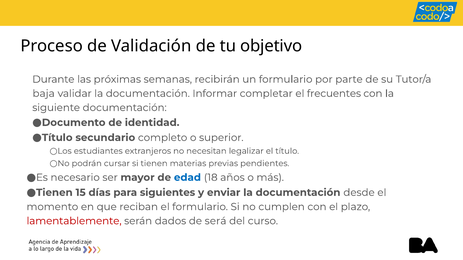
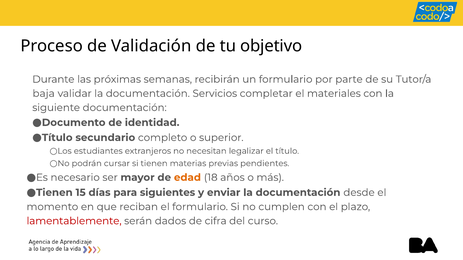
Informar: Informar -> Servicios
frecuentes: frecuentes -> materiales
edad colour: blue -> orange
será: será -> cifra
